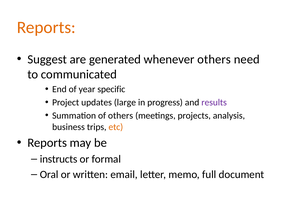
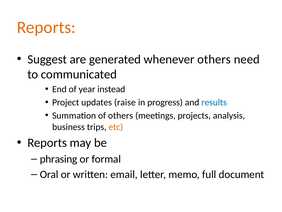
specific: specific -> instead
large: large -> raise
results colour: purple -> blue
instructs: instructs -> phrasing
